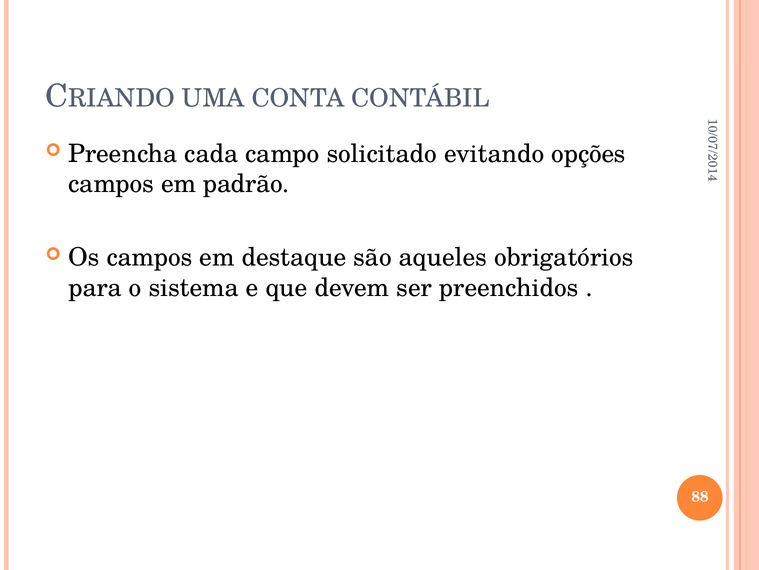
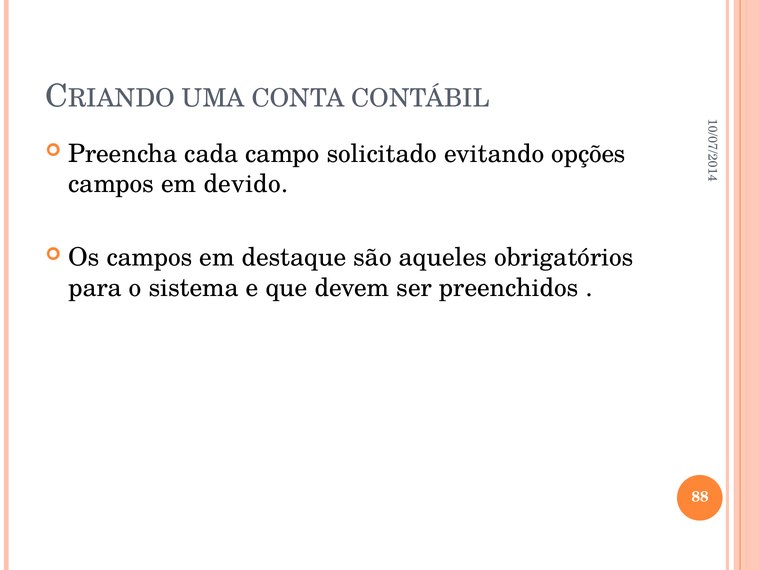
padrão: padrão -> devido
